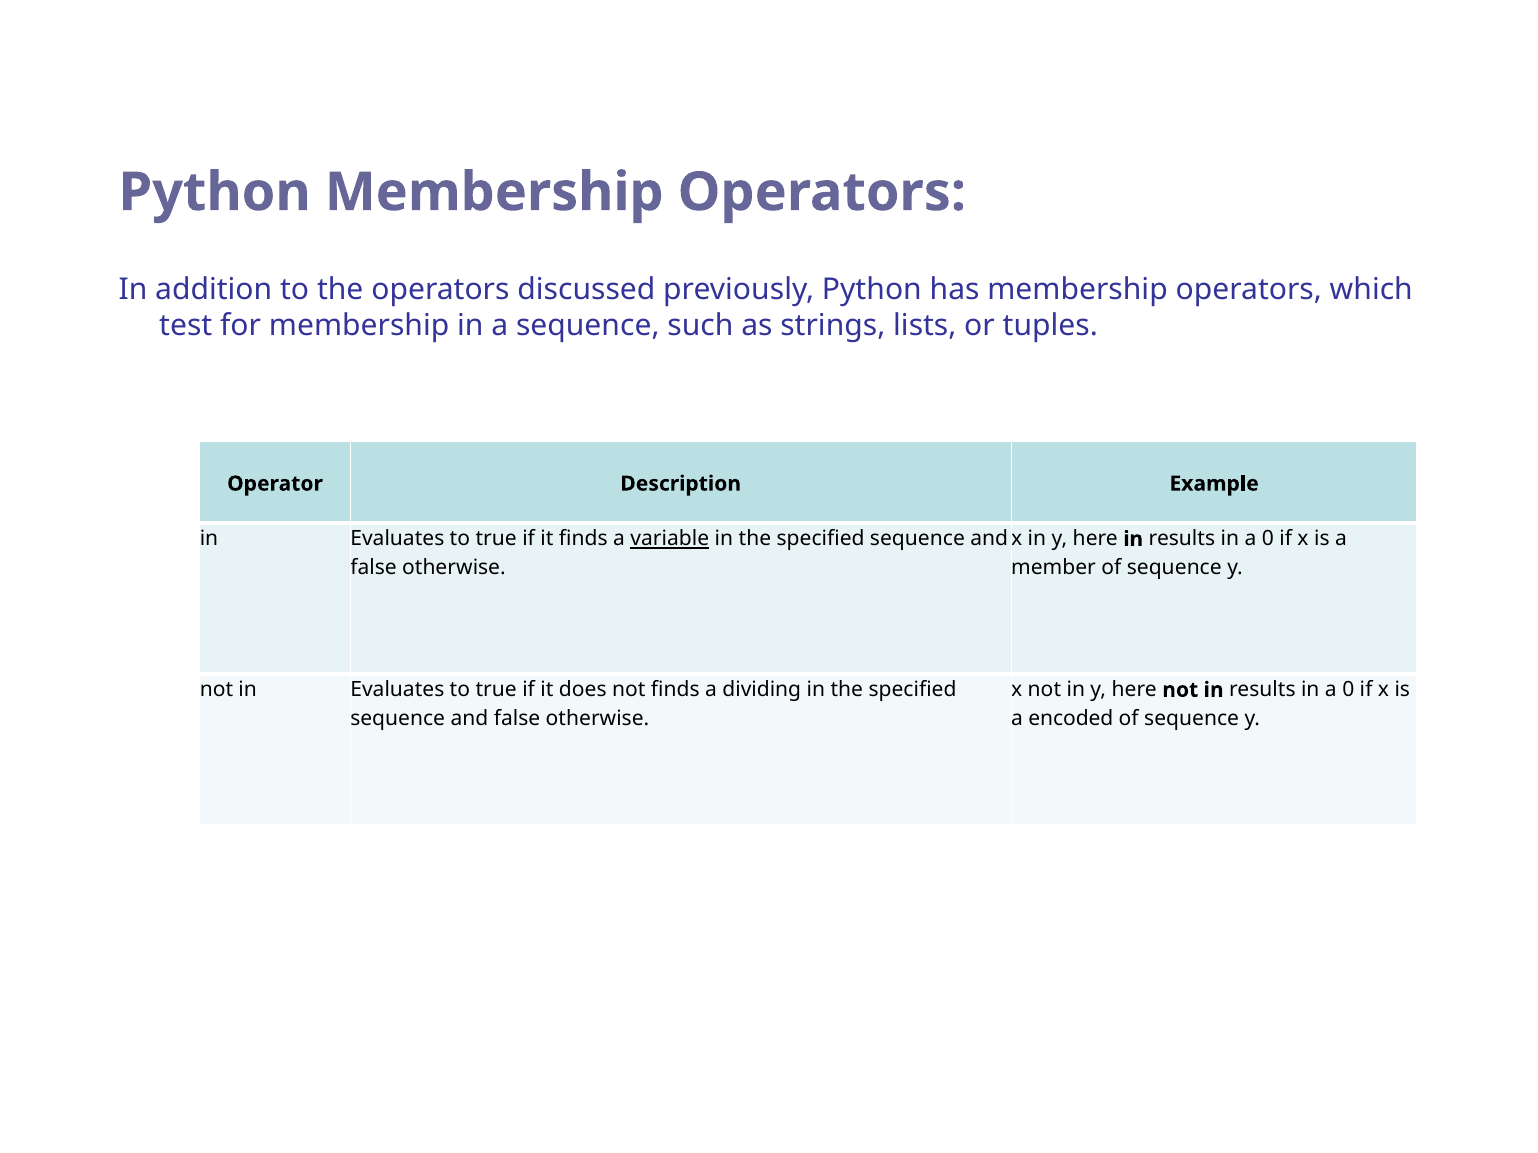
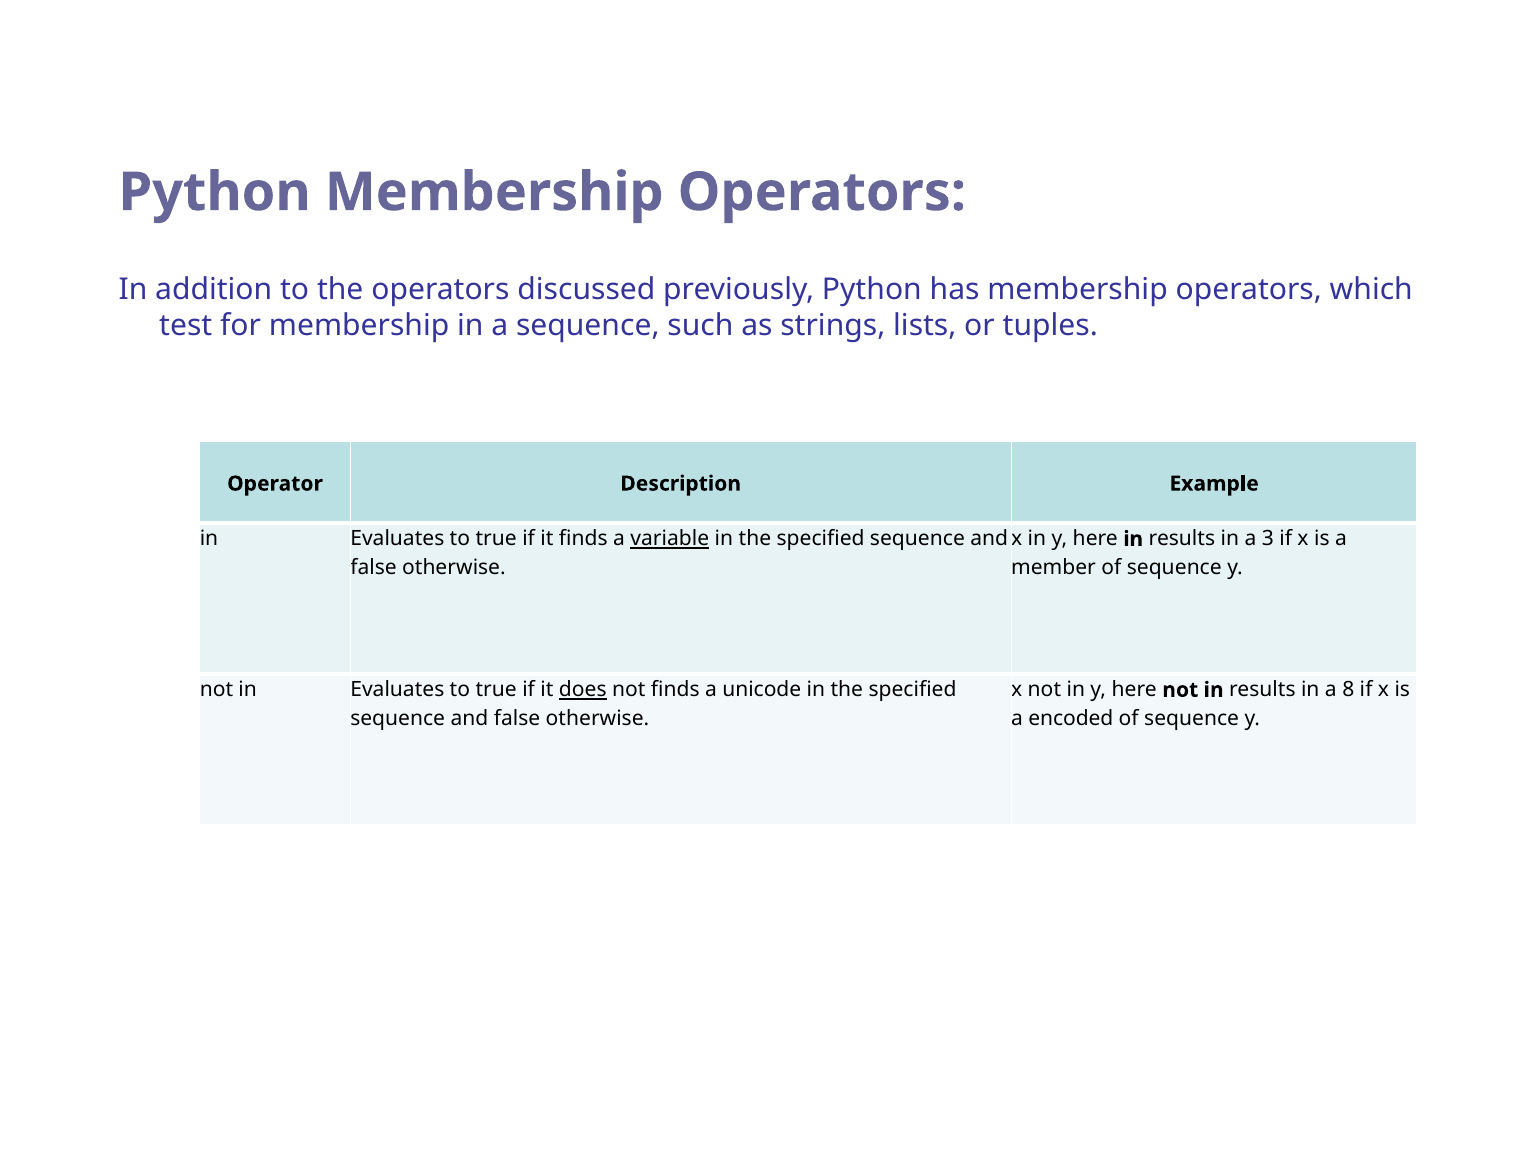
0 at (1268, 539): 0 -> 3
does underline: none -> present
dividing: dividing -> unicode
0 at (1348, 690): 0 -> 8
